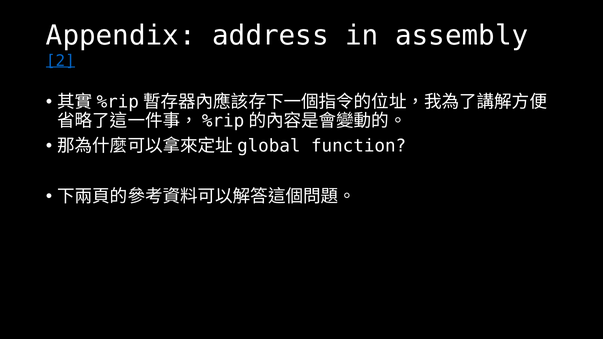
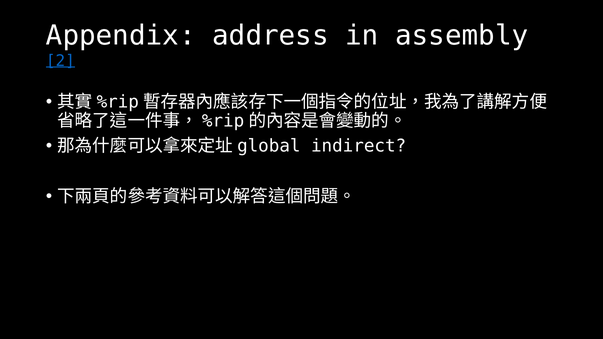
function: function -> indirect
